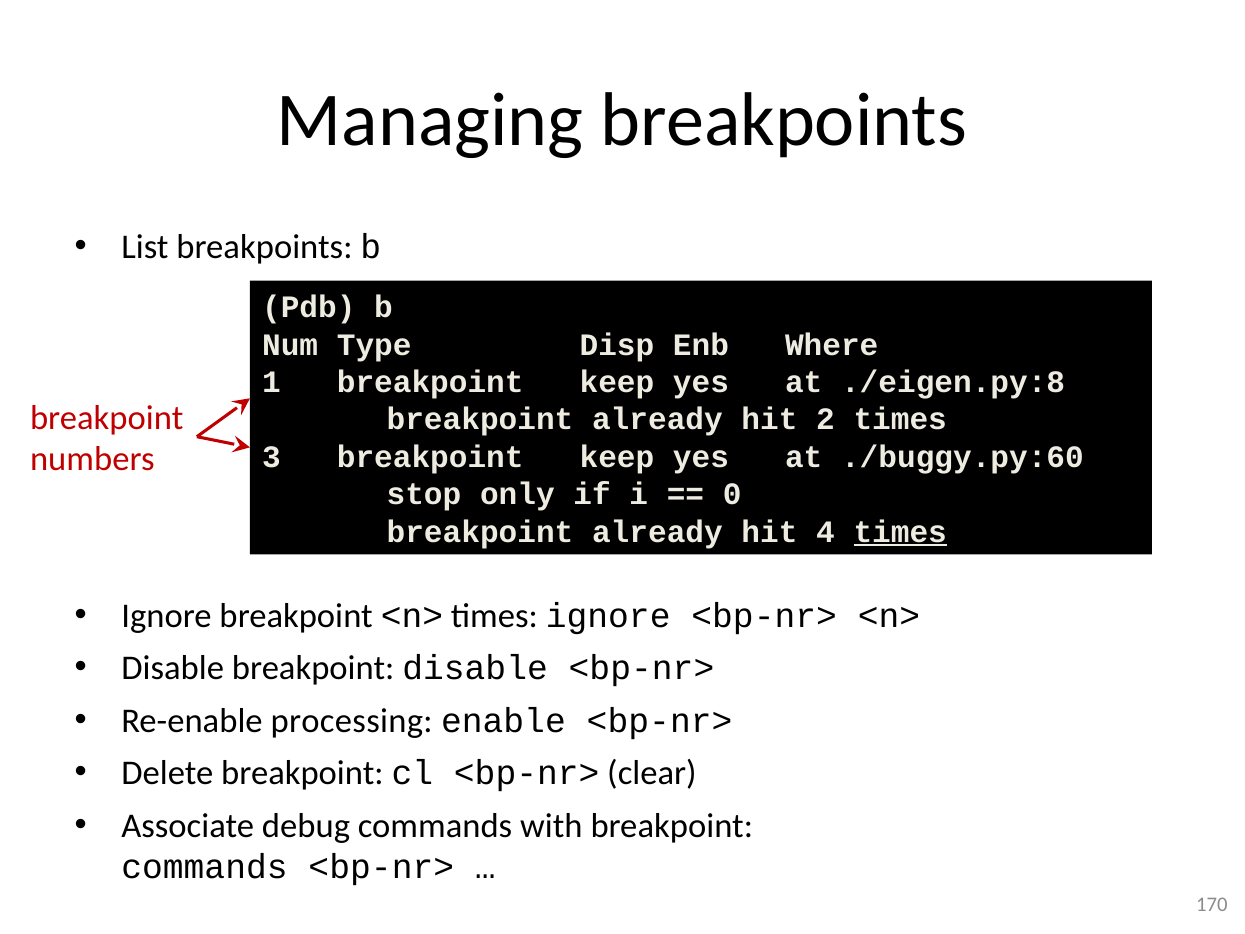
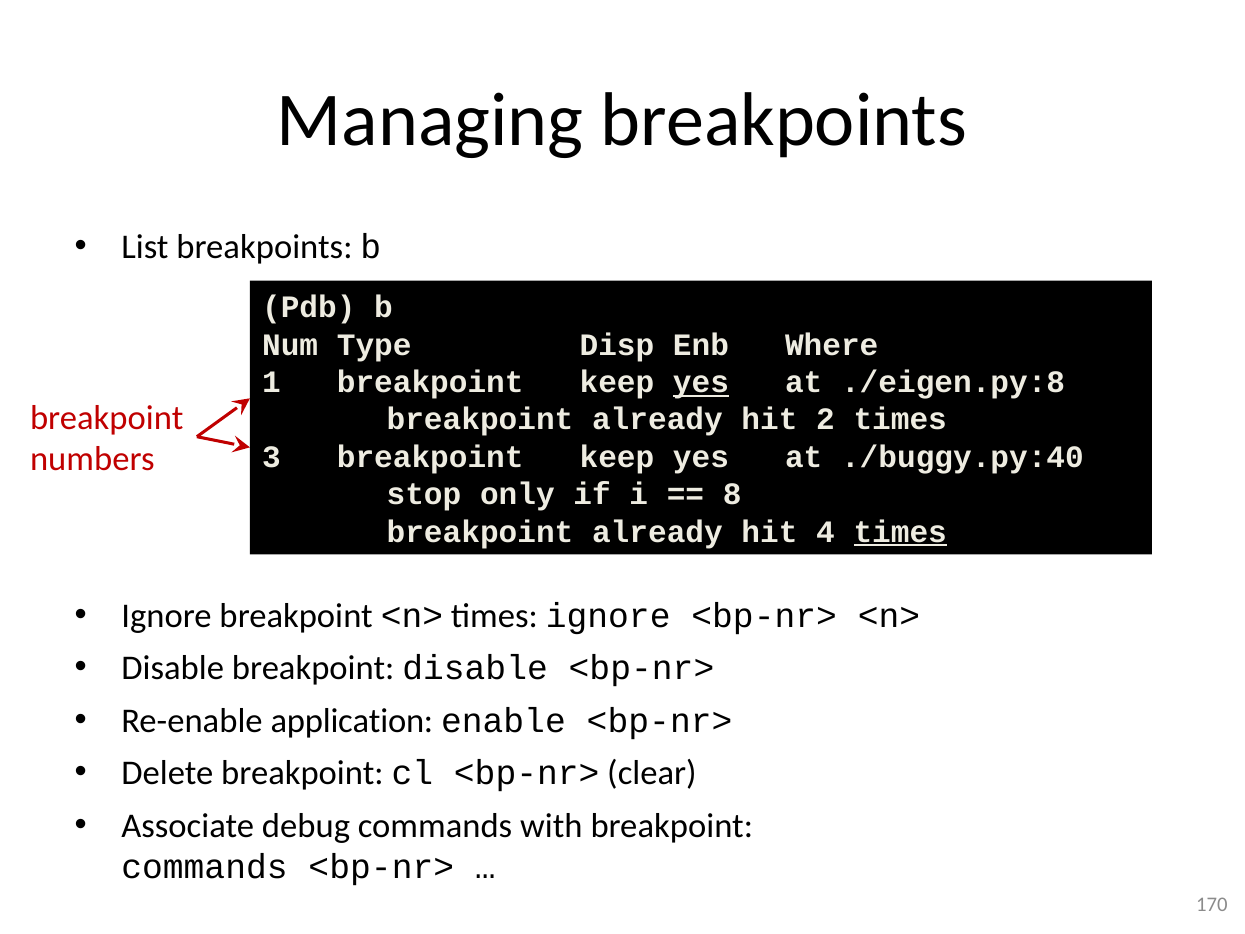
yes at (701, 382) underline: none -> present
./buggy.py:60: ./buggy.py:60 -> ./buggy.py:40
0: 0 -> 8
processing: processing -> application
